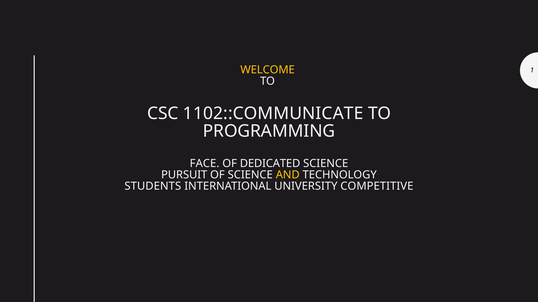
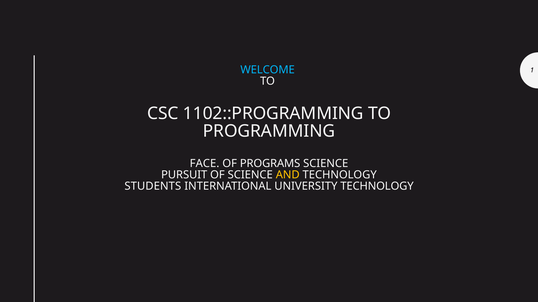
WELCOME colour: yellow -> light blue
1102::COMMUNICATE: 1102::COMMUNICATE -> 1102::PROGRAMMING
DEDICATED: DEDICATED -> PROGRAMS
UNIVERSITY COMPETITIVE: COMPETITIVE -> TECHNOLOGY
